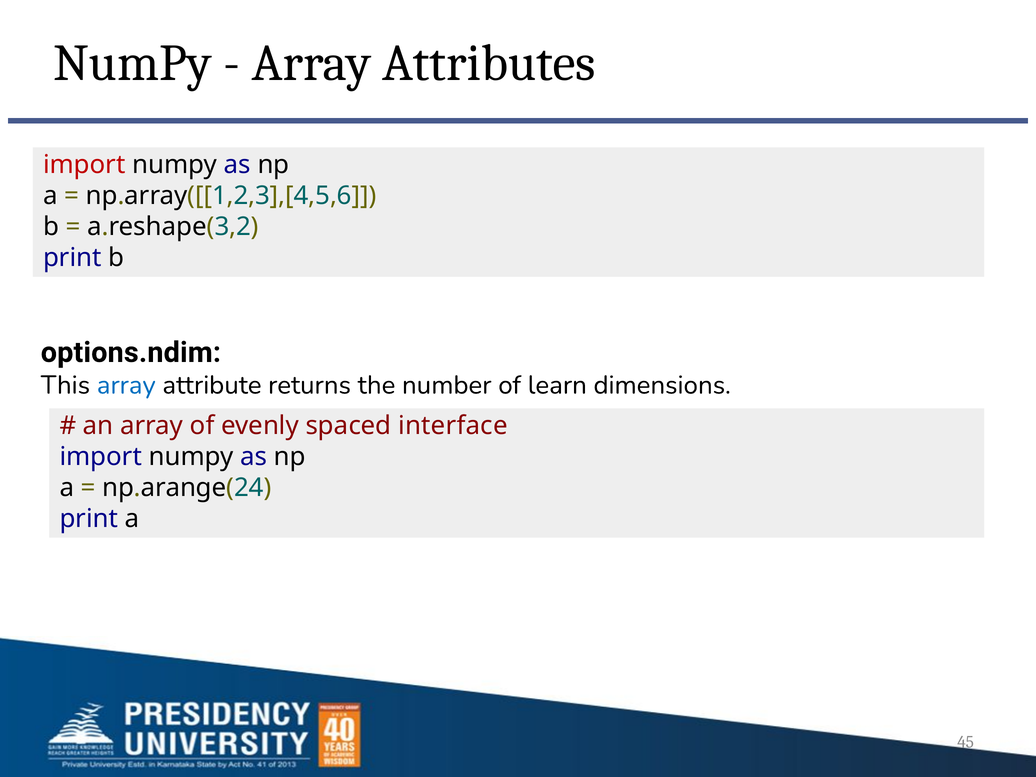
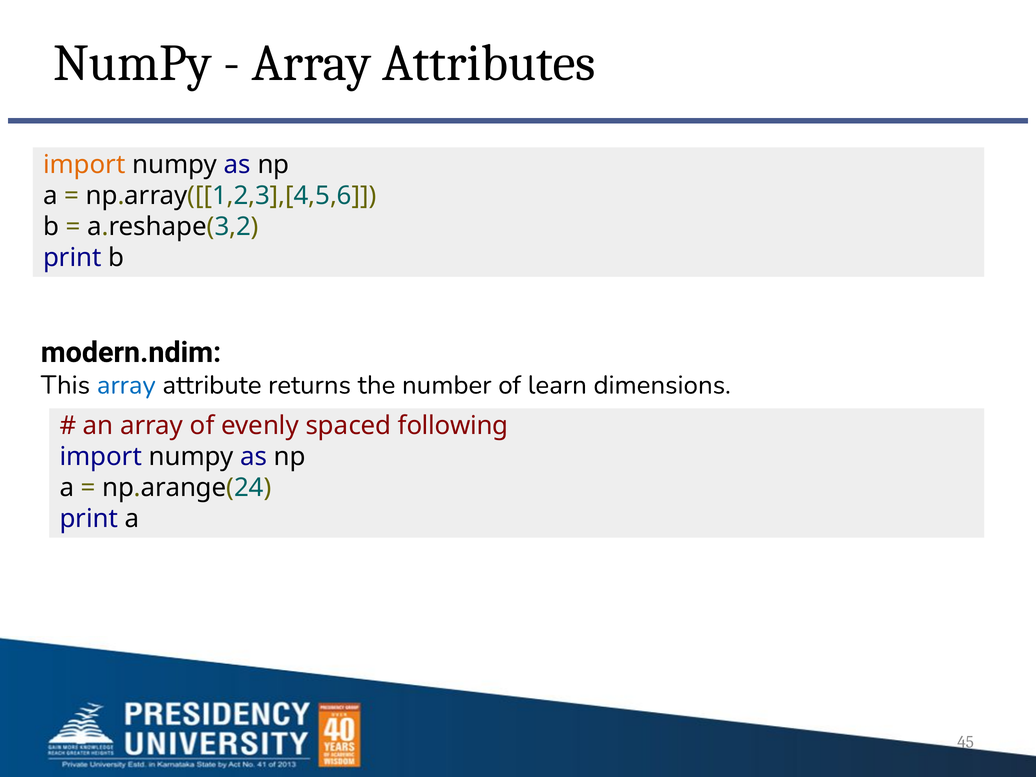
import at (84, 165) colour: red -> orange
options.ndim: options.ndim -> modern.ndim
interface: interface -> following
